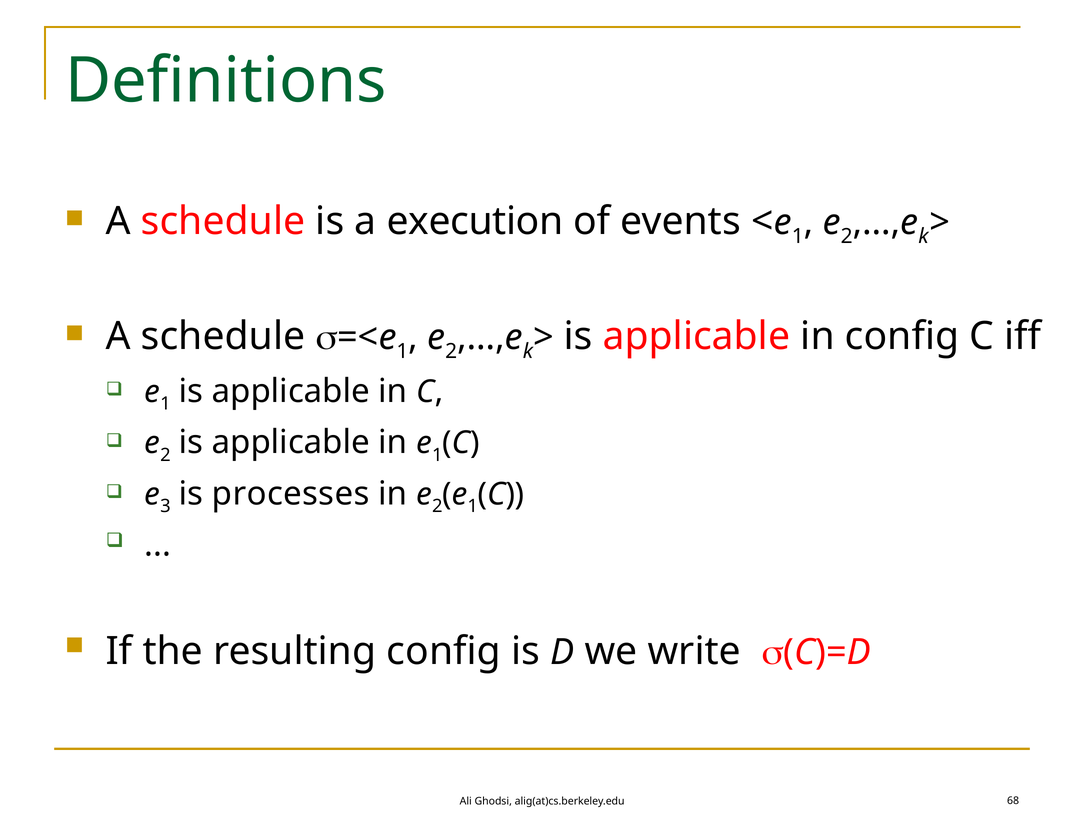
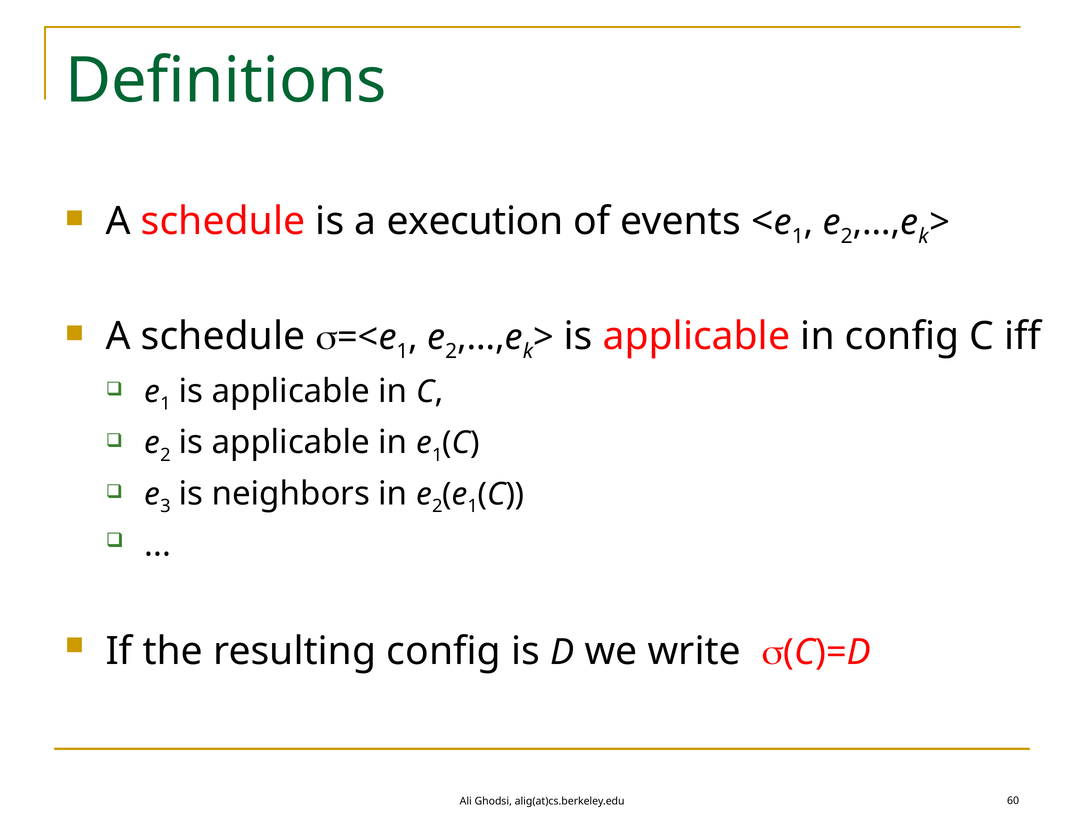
processes: processes -> neighbors
68: 68 -> 60
